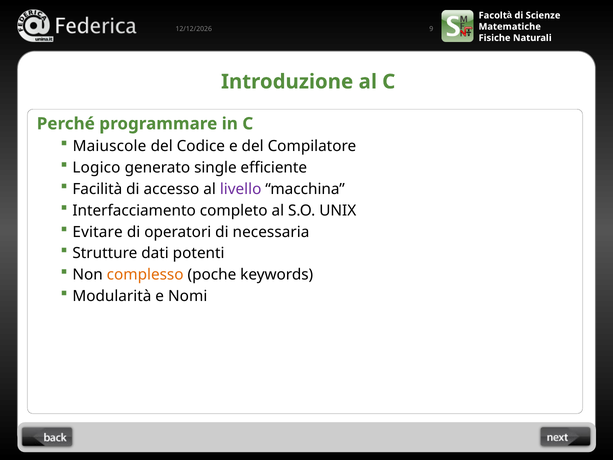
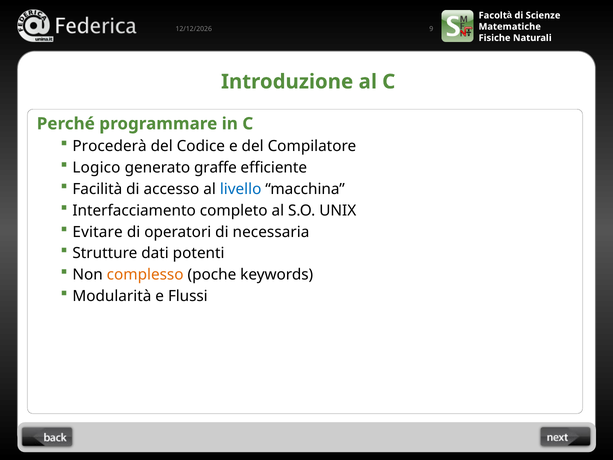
Maiuscole: Maiuscole -> Procederà
single: single -> graffe
livello colour: purple -> blue
Nomi: Nomi -> Flussi
